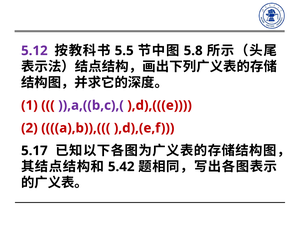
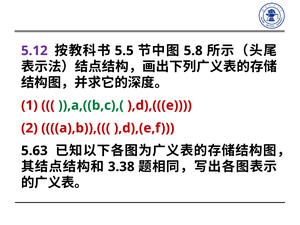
)),a,((b,c),( colour: purple -> green
5.17: 5.17 -> 5.63
5.42: 5.42 -> 3.38
